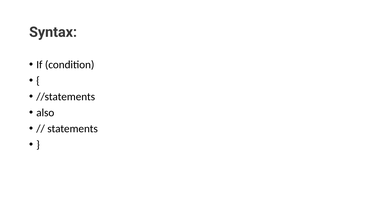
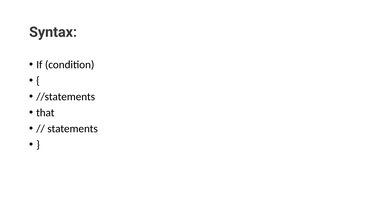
also: also -> that
